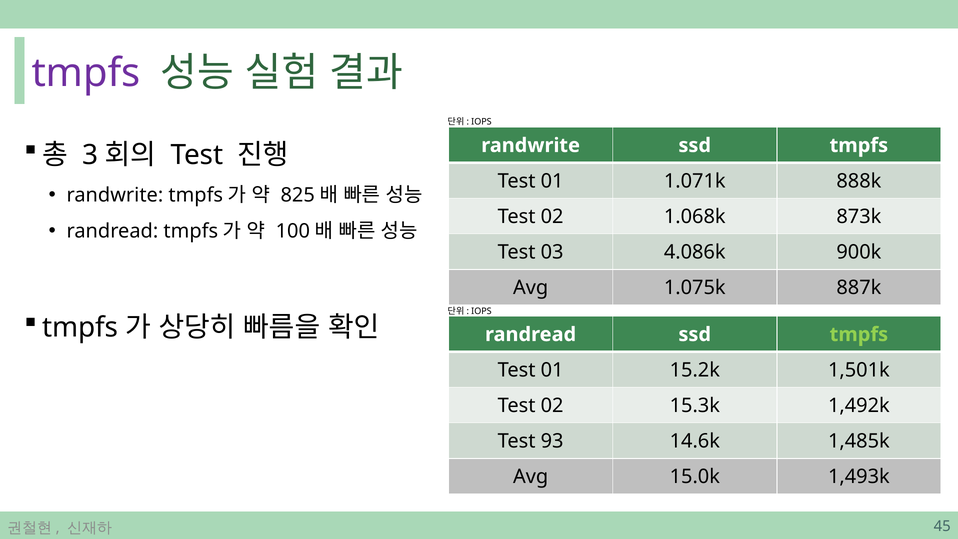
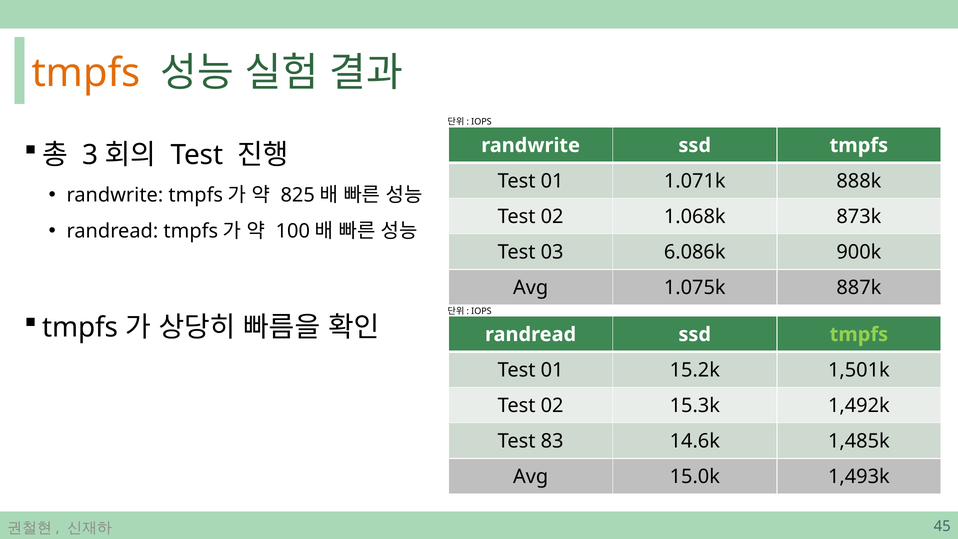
tmpfs at (86, 73) colour: purple -> orange
4.086k: 4.086k -> 6.086k
93: 93 -> 83
